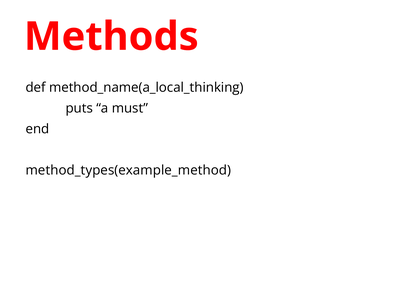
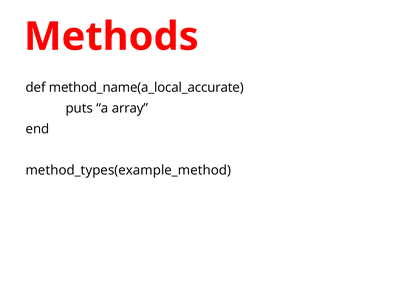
method_name(a_local_thinking: method_name(a_local_thinking -> method_name(a_local_accurate
must: must -> array
